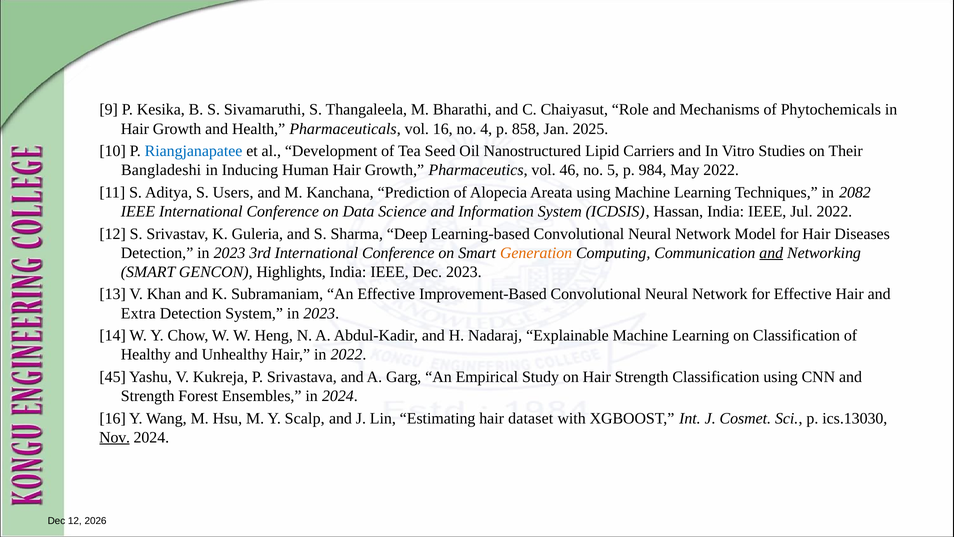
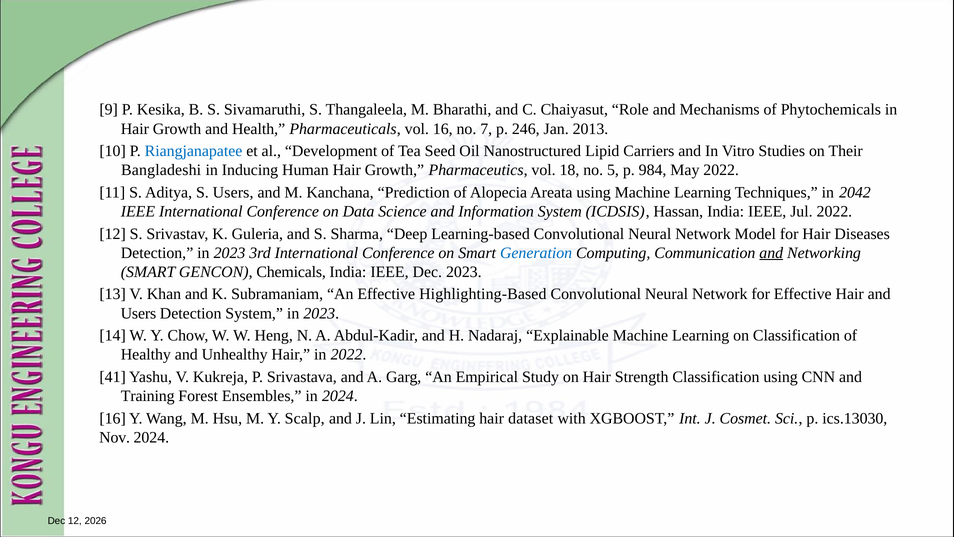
4: 4 -> 7
858: 858 -> 246
2025: 2025 -> 2013
46: 46 -> 18
2082: 2082 -> 2042
Generation colour: orange -> blue
Highlights: Highlights -> Chemicals
Improvement-Based: Improvement-Based -> Highlighting-Based
Extra at (138, 313): Extra -> Users
45: 45 -> 41
Strength at (148, 396): Strength -> Training
Nov underline: present -> none
